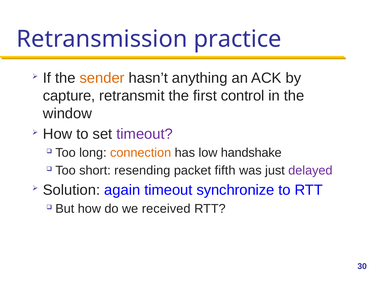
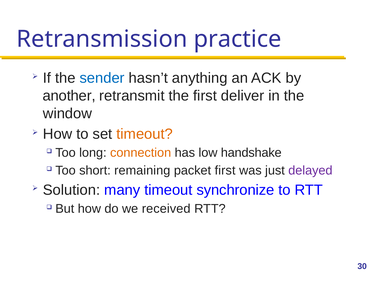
sender colour: orange -> blue
capture: capture -> another
control: control -> deliver
timeout at (145, 134) colour: purple -> orange
resending: resending -> remaining
packet fifth: fifth -> first
again: again -> many
